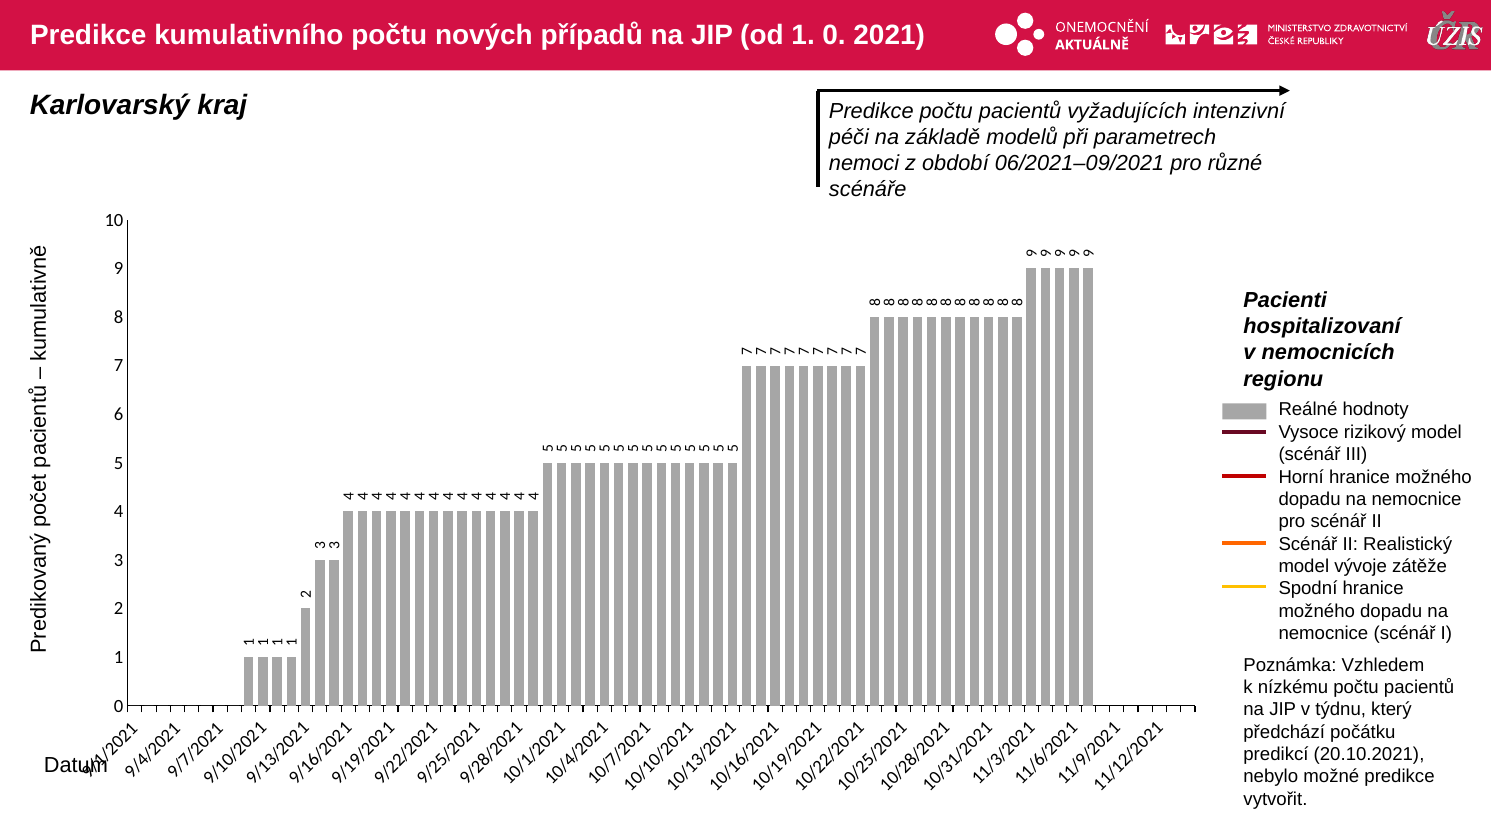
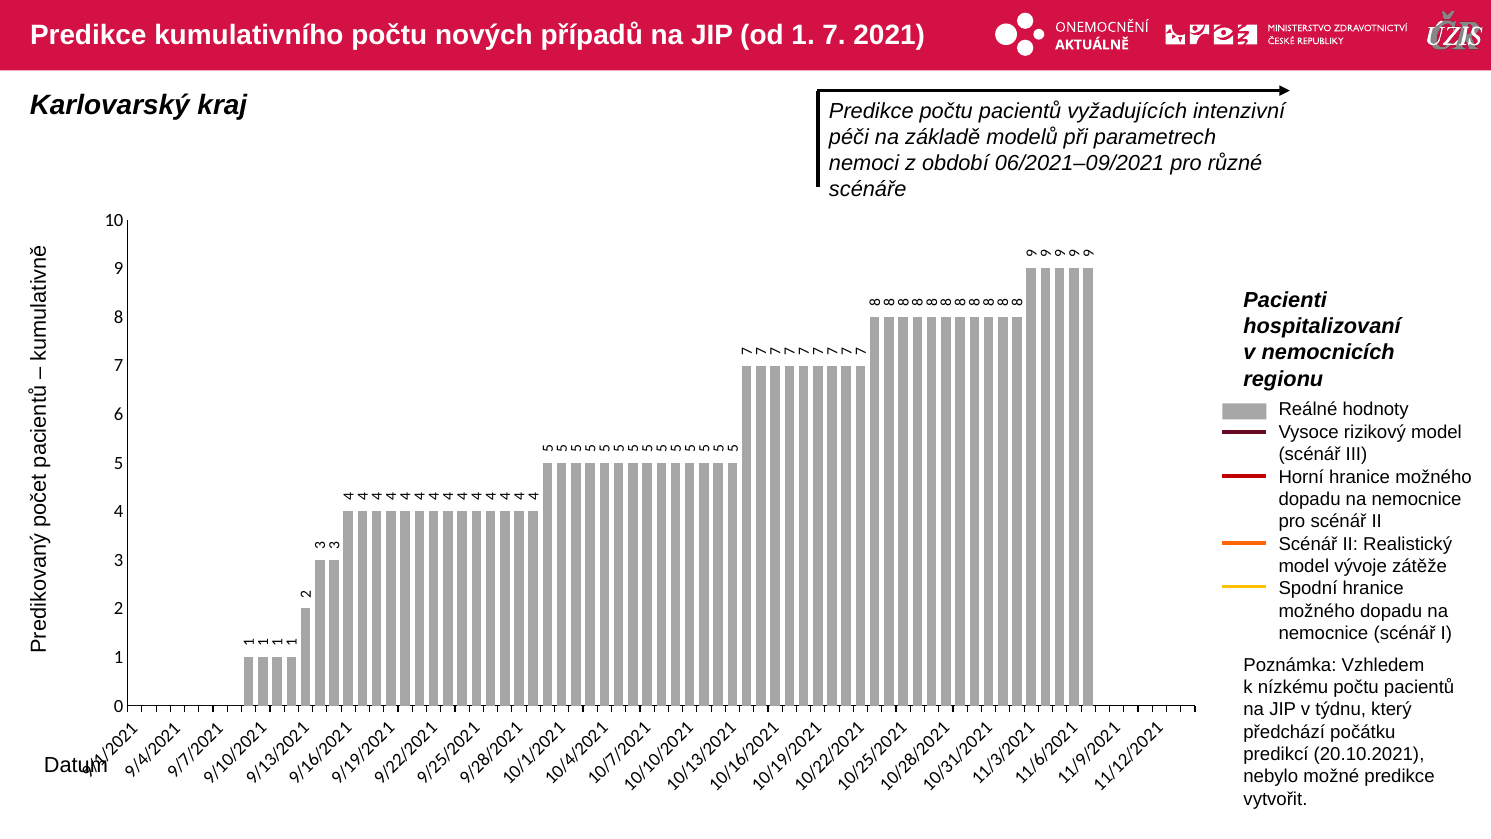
od 1 0: 0 -> 7
